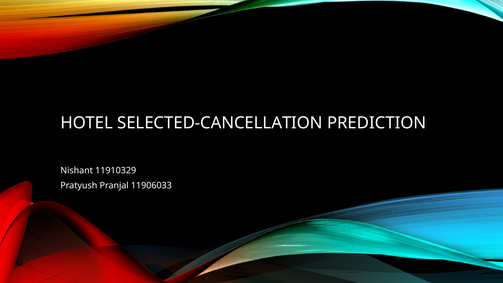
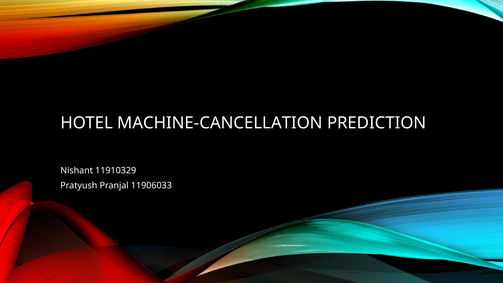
SELECTED-CANCELLATION: SELECTED-CANCELLATION -> MACHINE-CANCELLATION
